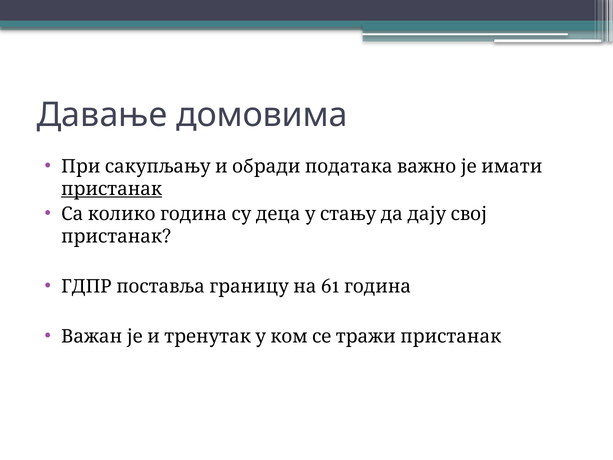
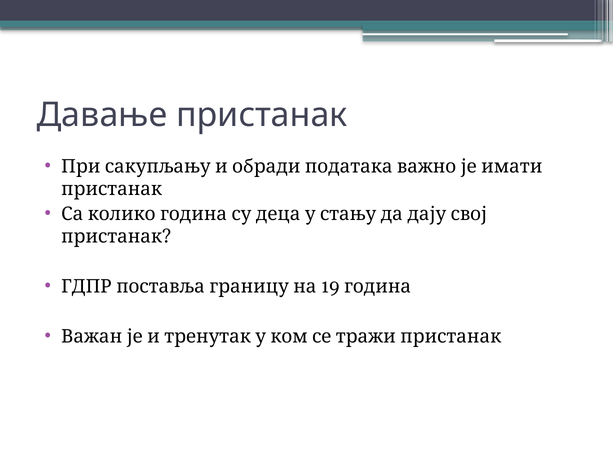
Давање домовима: домовима -> пристанак
пристанак at (112, 189) underline: present -> none
61: 61 -> 19
